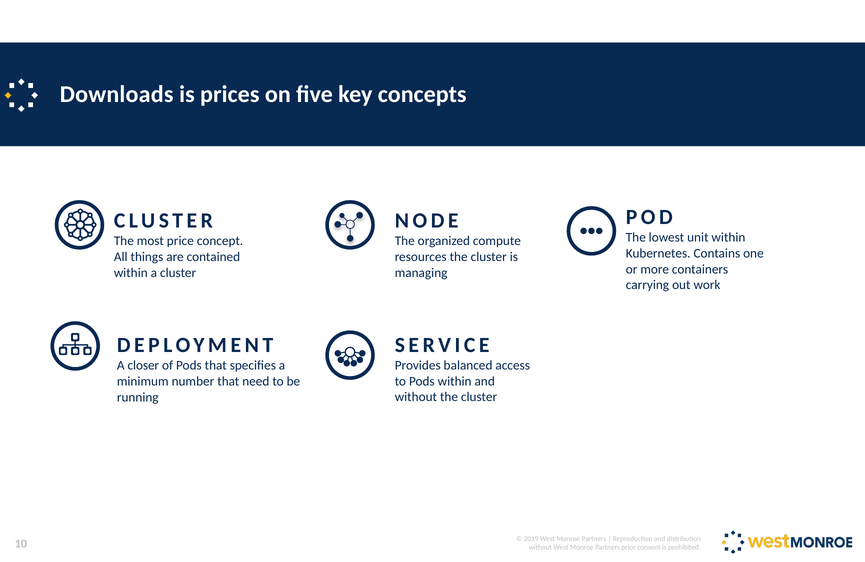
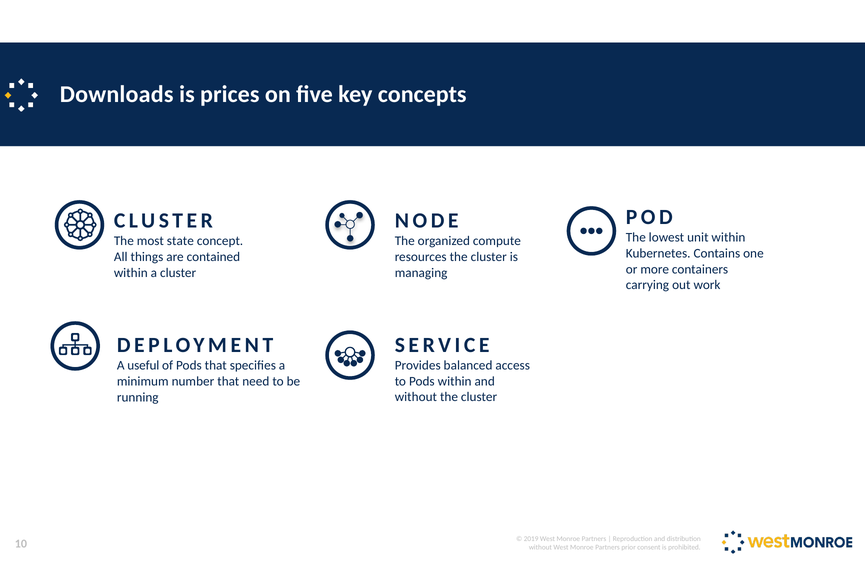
price: price -> state
closer: closer -> useful
